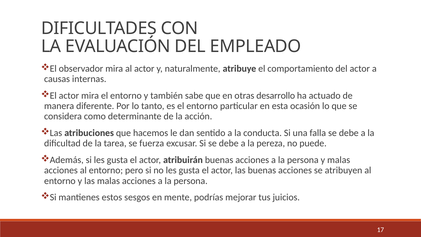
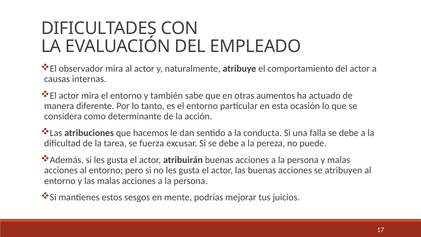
desarrollo: desarrollo -> aumentos
